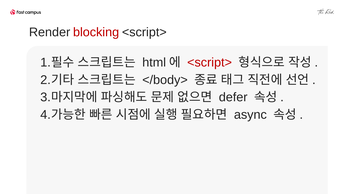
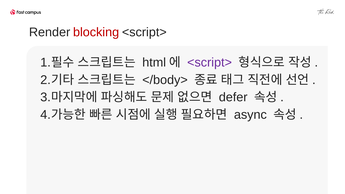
<script> at (210, 63) colour: red -> purple
